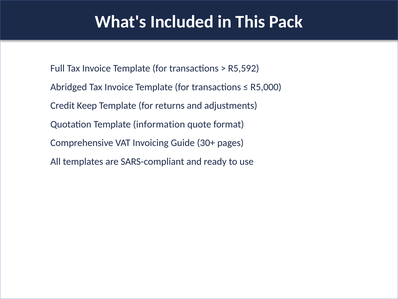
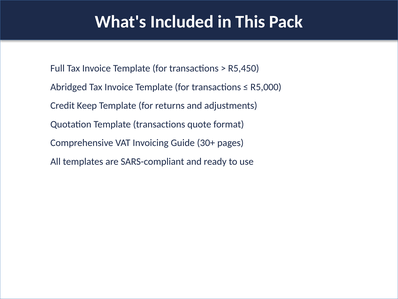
R5,592: R5,592 -> R5,450
Template information: information -> transactions
